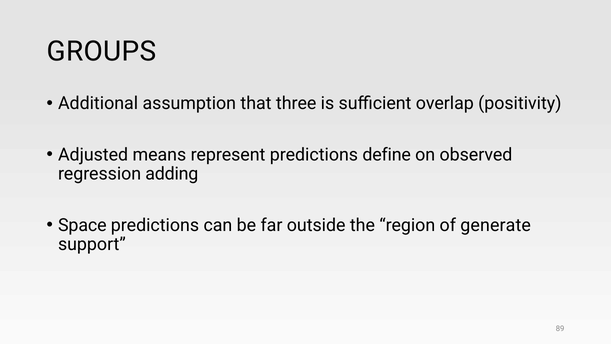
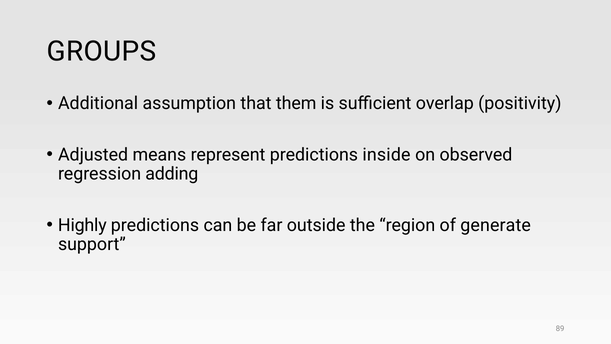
three: three -> them
define: define -> inside
Space: Space -> Highly
